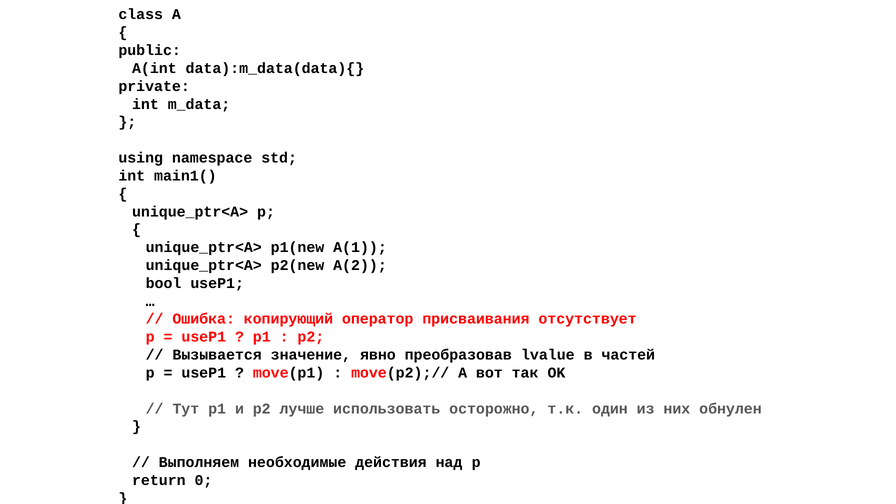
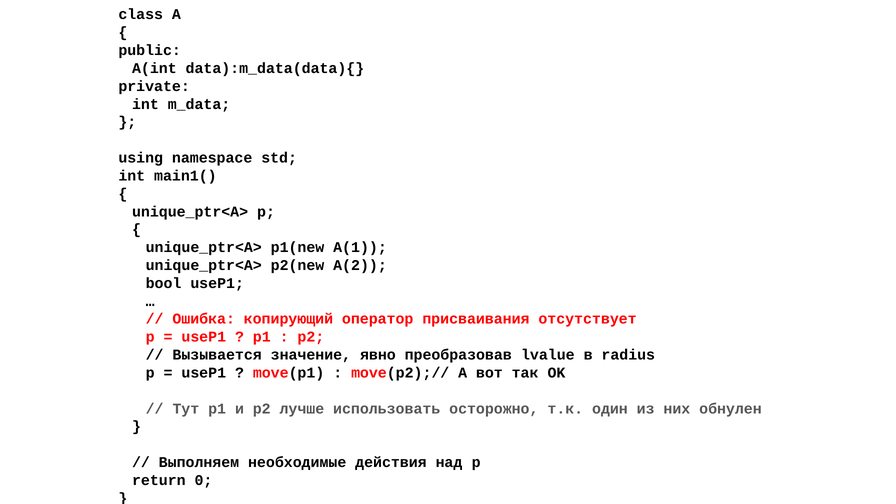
частей: частей -> radius
